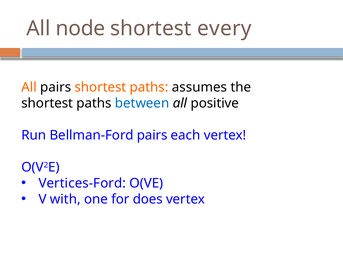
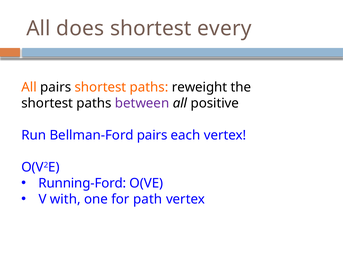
node: node -> does
assumes: assumes -> reweight
between colour: blue -> purple
Vertices-Ford: Vertices-Ford -> Running-Ford
does: does -> path
